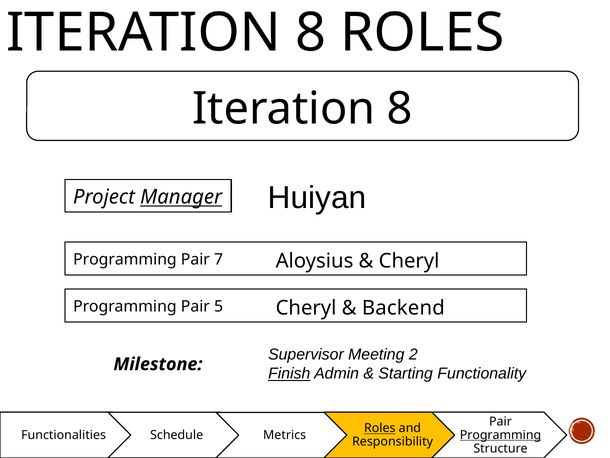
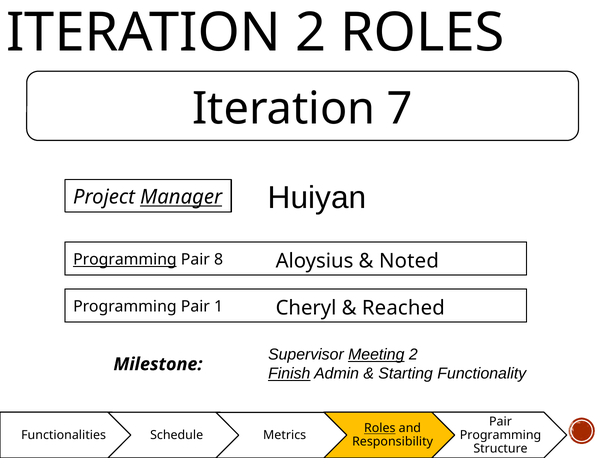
8 at (311, 33): 8 -> 2
8 at (400, 109): 8 -> 7
Programming at (125, 259) underline: none -> present
7: 7 -> 8
Cheryl at (409, 261): Cheryl -> Noted
5: 5 -> 1
Backend: Backend -> Reached
Meeting underline: none -> present
Programming at (500, 435) underline: present -> none
